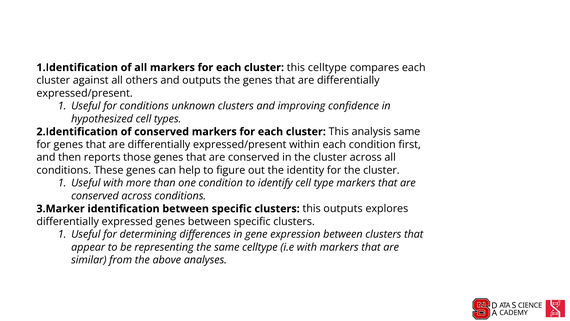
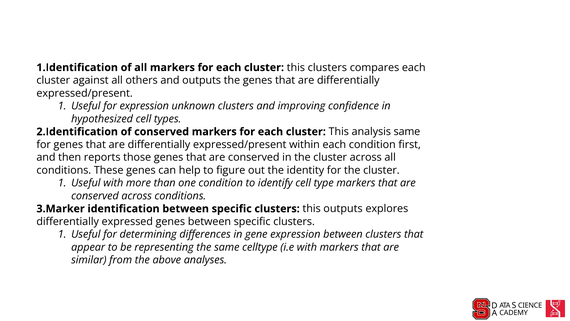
this celltype: celltype -> clusters
for conditions: conditions -> expression
